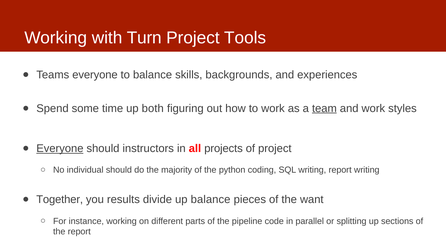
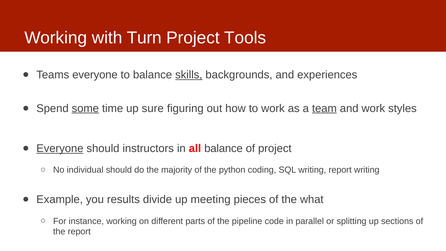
skills underline: none -> present
some underline: none -> present
both: both -> sure
all projects: projects -> balance
Together: Together -> Example
up balance: balance -> meeting
want: want -> what
